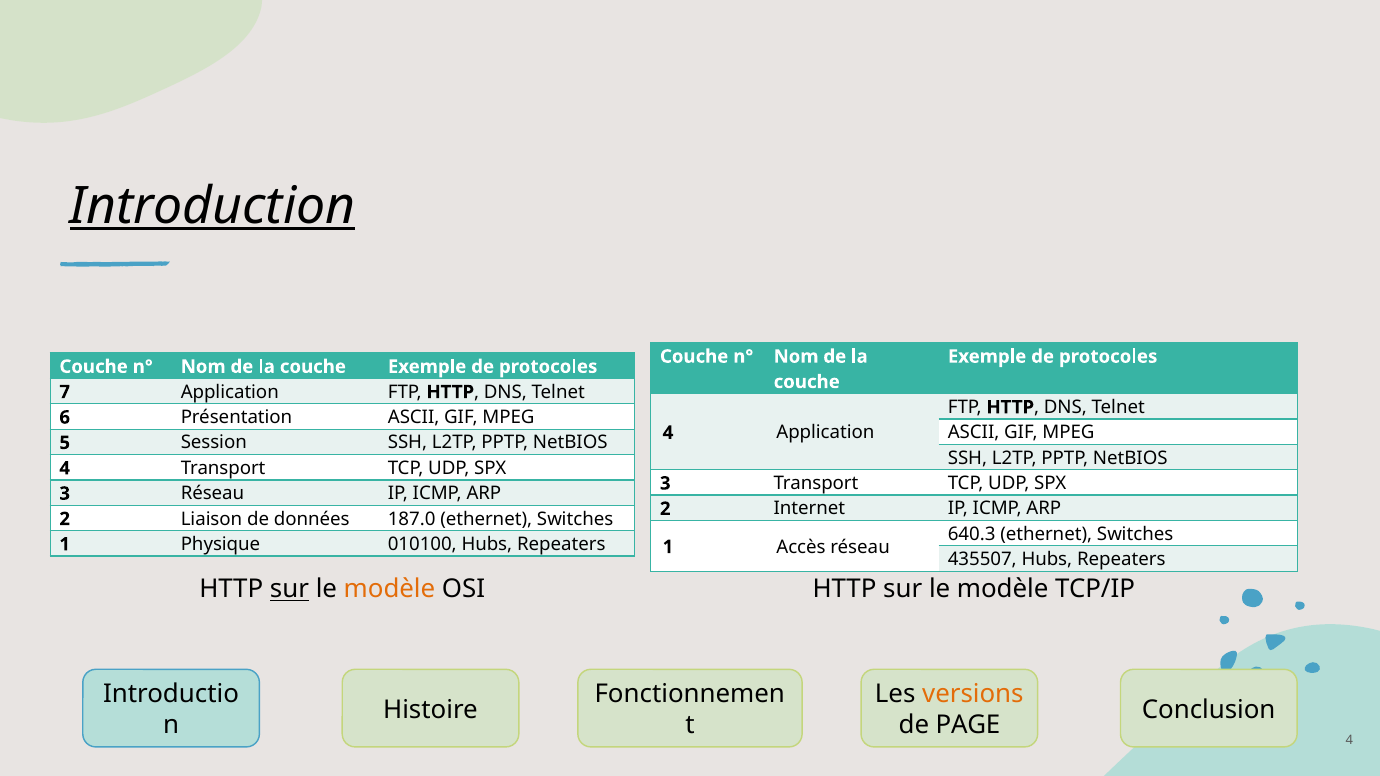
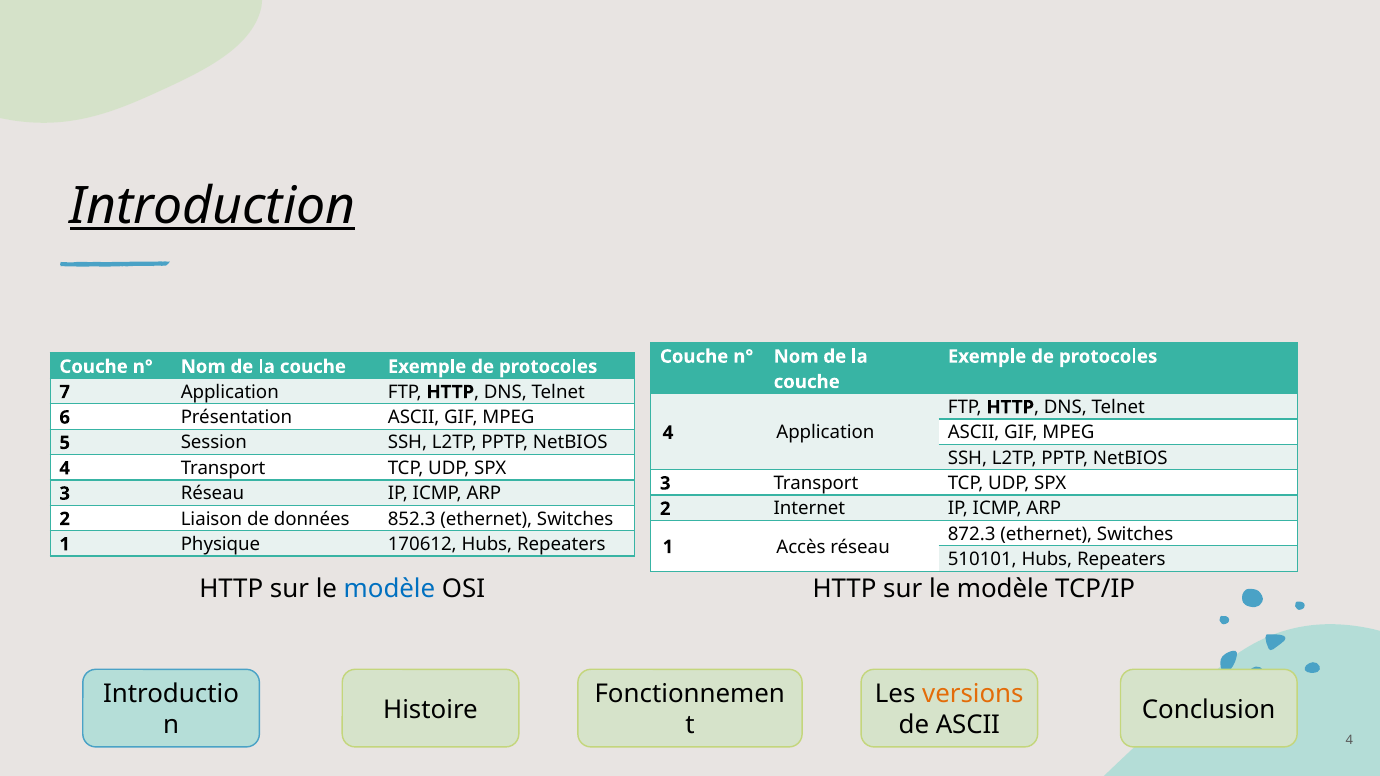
187.0: 187.0 -> 852.3
640.3: 640.3 -> 872.3
010100: 010100 -> 170612
435507: 435507 -> 510101
sur at (289, 590) underline: present -> none
modèle at (389, 590) colour: orange -> blue
de PAGE: PAGE -> ASCII
